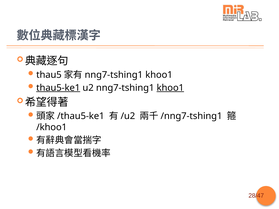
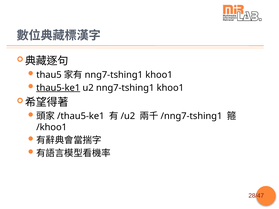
khoo1 at (170, 88) underline: present -> none
